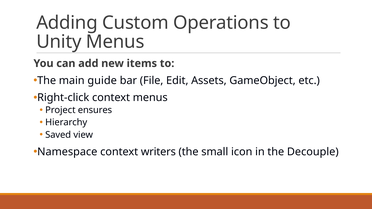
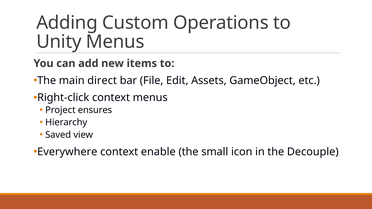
guide: guide -> direct
Namespace: Namespace -> Everywhere
writers: writers -> enable
